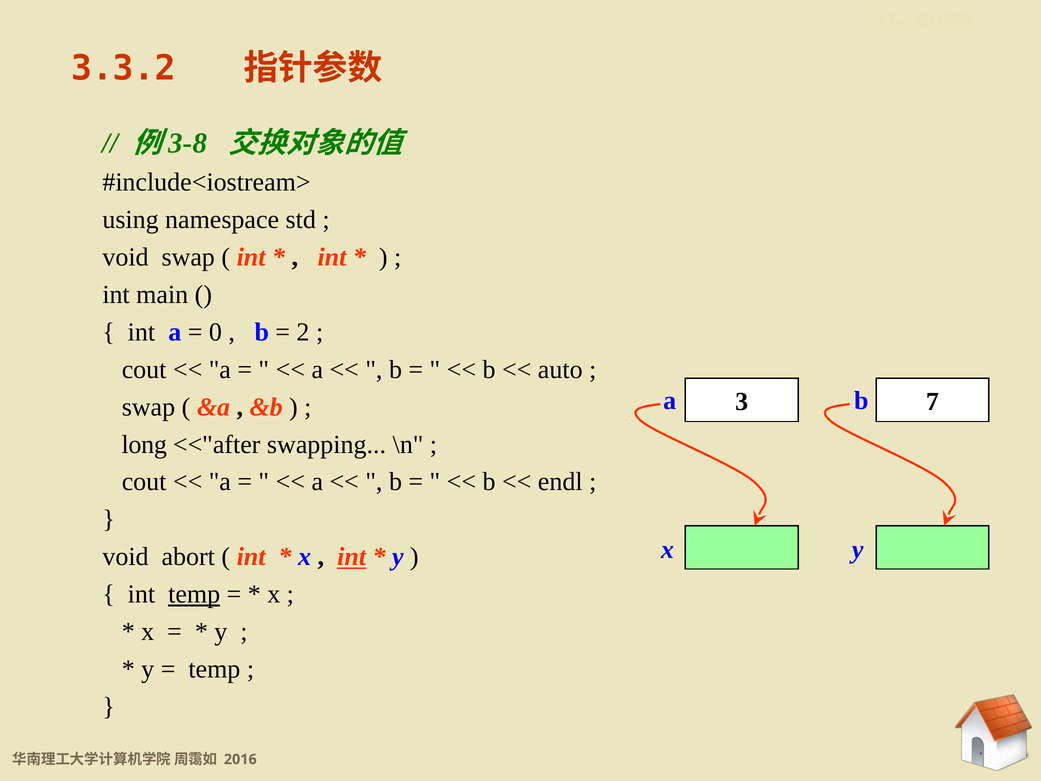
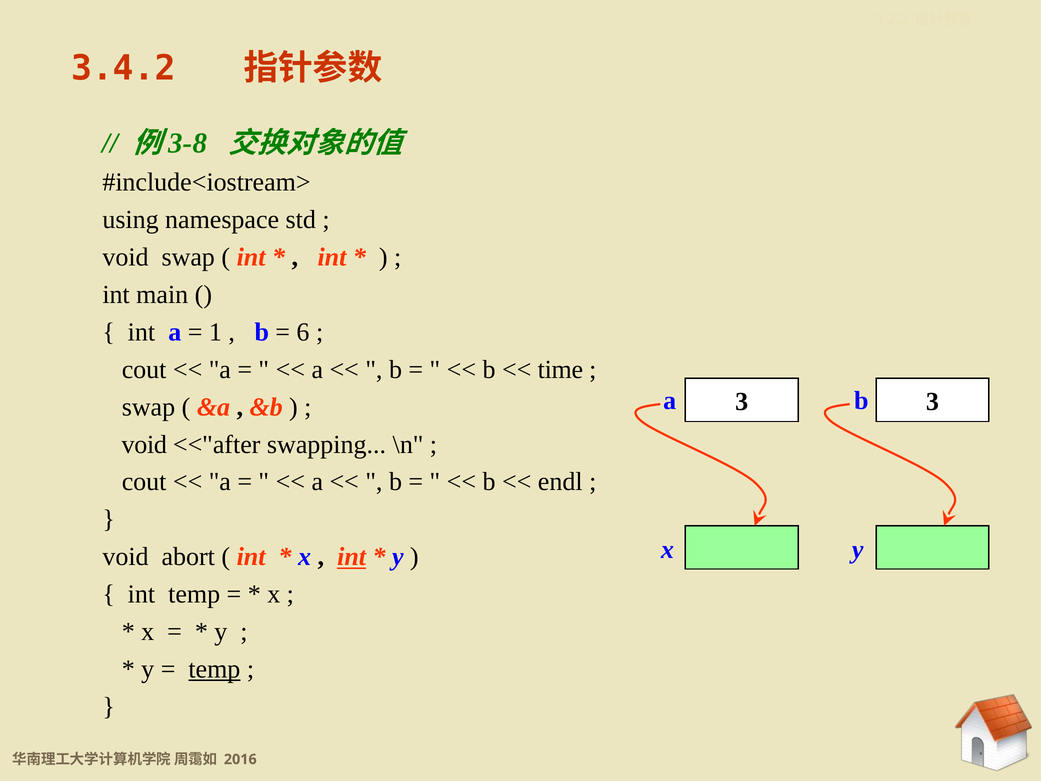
3.3.2: 3.3.2 -> 3.4.2
0: 0 -> 1
2: 2 -> 6
auto: auto -> time
a 7: 7 -> 3
long at (144, 444): long -> void
temp at (194, 594) underline: present -> none
temp at (214, 669) underline: none -> present
